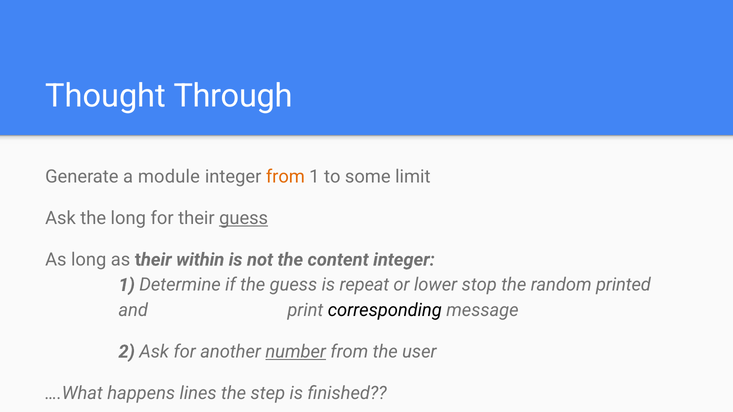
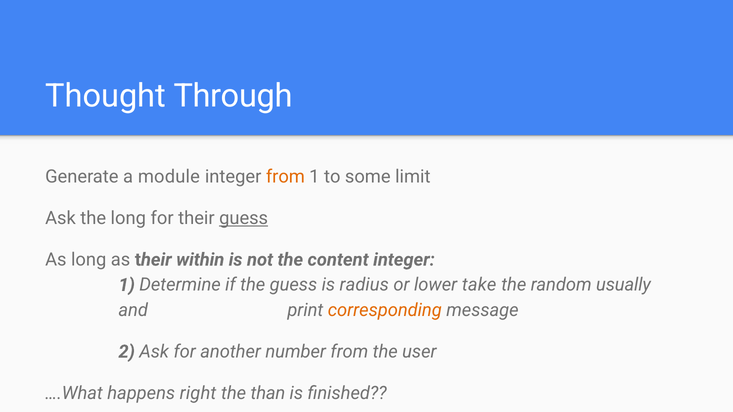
repeat: repeat -> radius
stop: stop -> take
printed: printed -> usually
corresponding colour: black -> orange
number underline: present -> none
lines: lines -> right
step: step -> than
